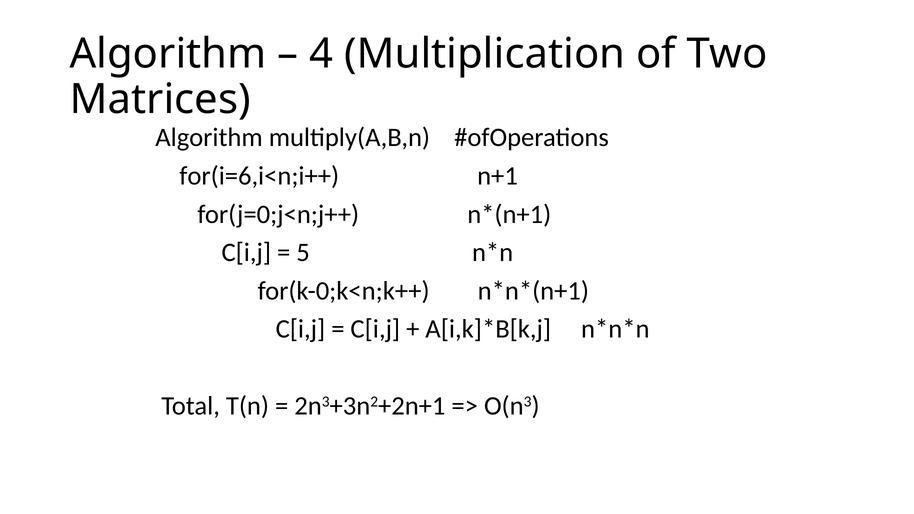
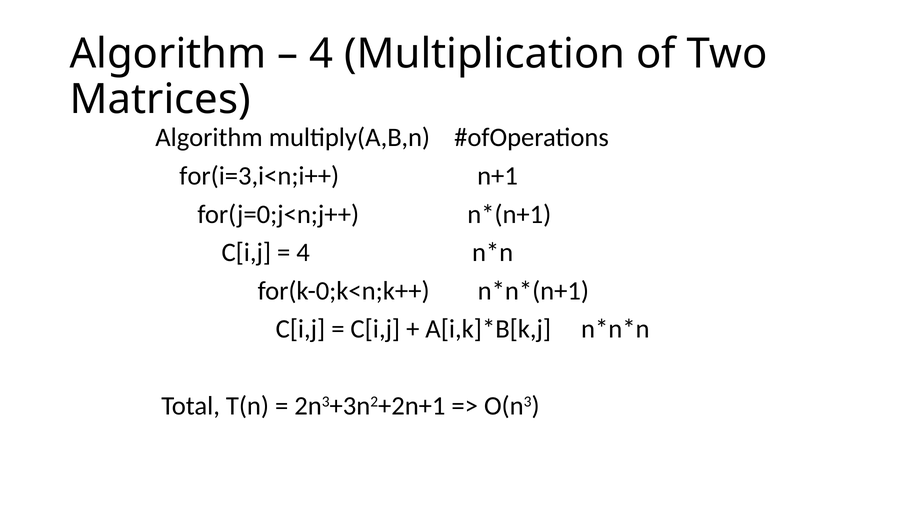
for(i=6,i<n;i++: for(i=6,i<n;i++ -> for(i=3,i<n;i++
5 at (303, 253): 5 -> 4
